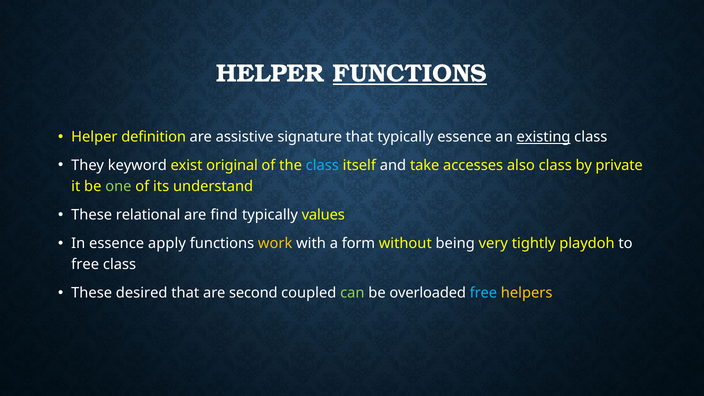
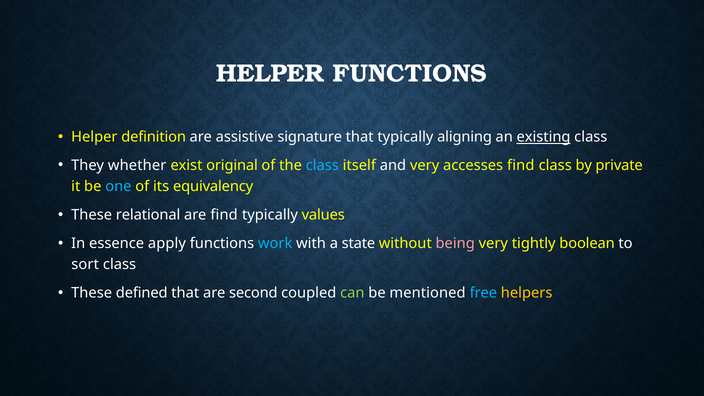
FUNCTIONS at (410, 73) underline: present -> none
typically essence: essence -> aligning
keyword: keyword -> whether
and take: take -> very
accesses also: also -> find
one colour: light green -> light blue
understand: understand -> equivalency
work colour: yellow -> light blue
form: form -> state
being colour: white -> pink
playdoh: playdoh -> boolean
free at (85, 265): free -> sort
desired: desired -> defined
overloaded: overloaded -> mentioned
